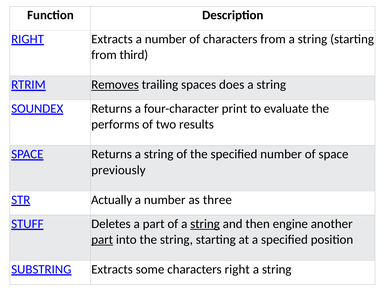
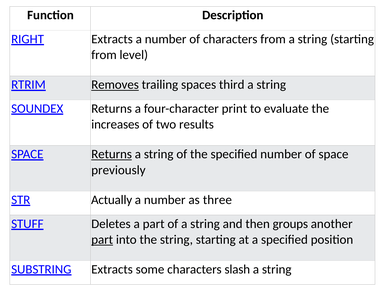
third: third -> level
does: does -> third
performs: performs -> increases
Returns at (112, 154) underline: none -> present
string at (205, 224) underline: present -> none
engine: engine -> groups
characters right: right -> slash
